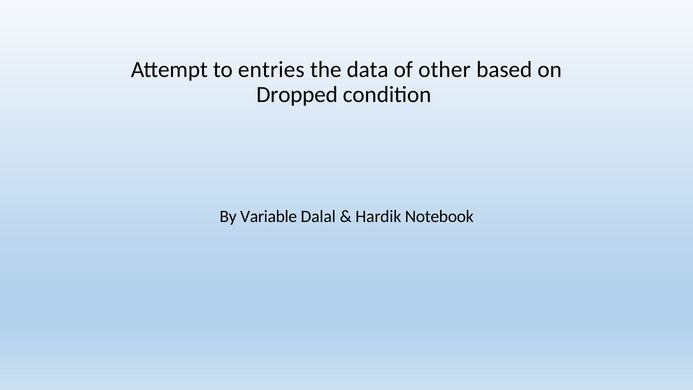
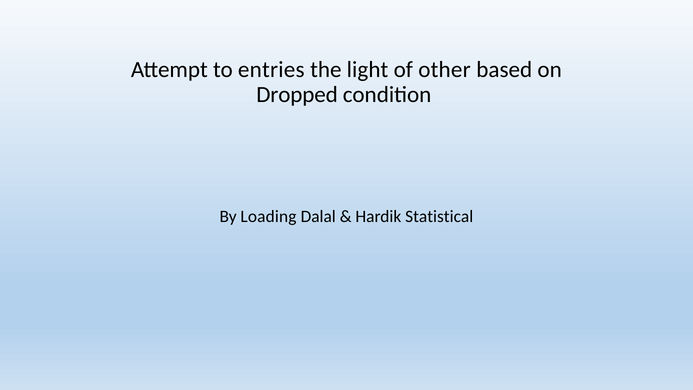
data: data -> light
Variable: Variable -> Loading
Notebook: Notebook -> Statistical
